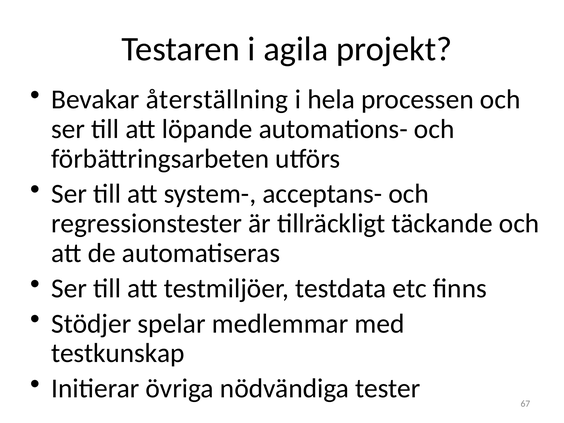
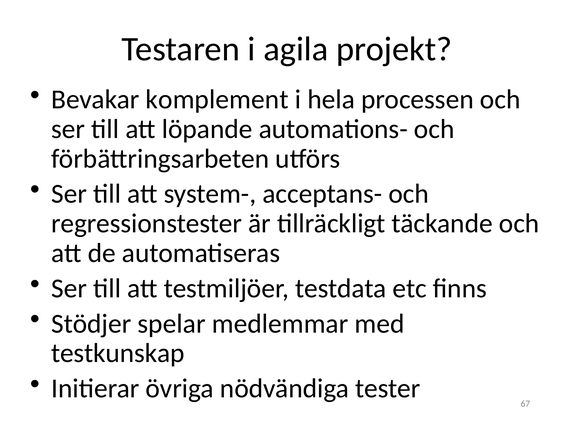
återställning: återställning -> komplement
